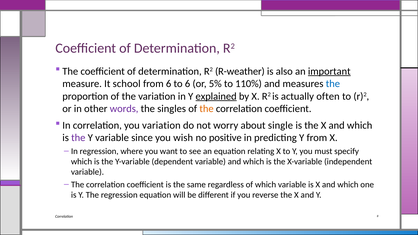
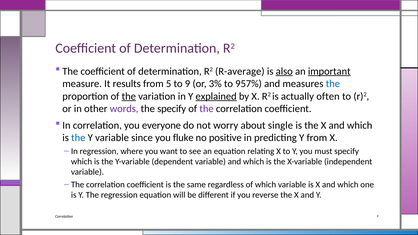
R-weather: R-weather -> R-average
also underline: none -> present
school: school -> results
from 6: 6 -> 5
to 6: 6 -> 9
5%: 5% -> 3%
110%: 110% -> 957%
the at (129, 96) underline: none -> present
the singles: singles -> specify
the at (207, 109) colour: orange -> purple
you variation: variation -> everyone
the at (78, 138) colour: purple -> blue
wish: wish -> fluke
